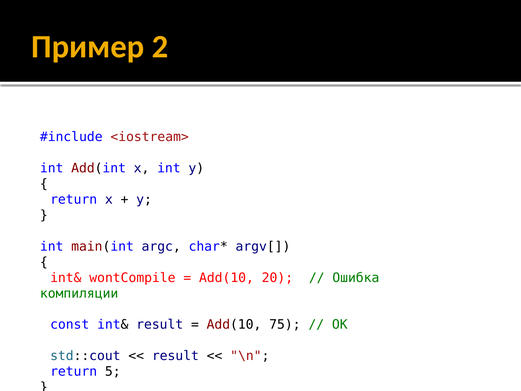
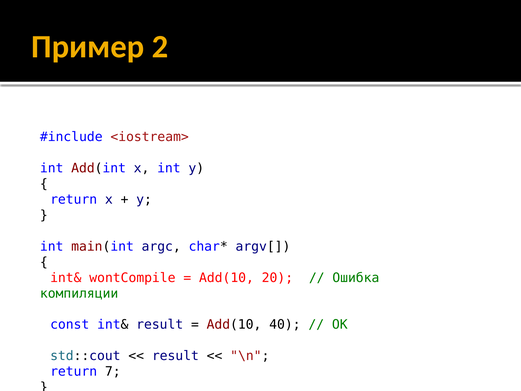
75: 75 -> 40
5: 5 -> 7
